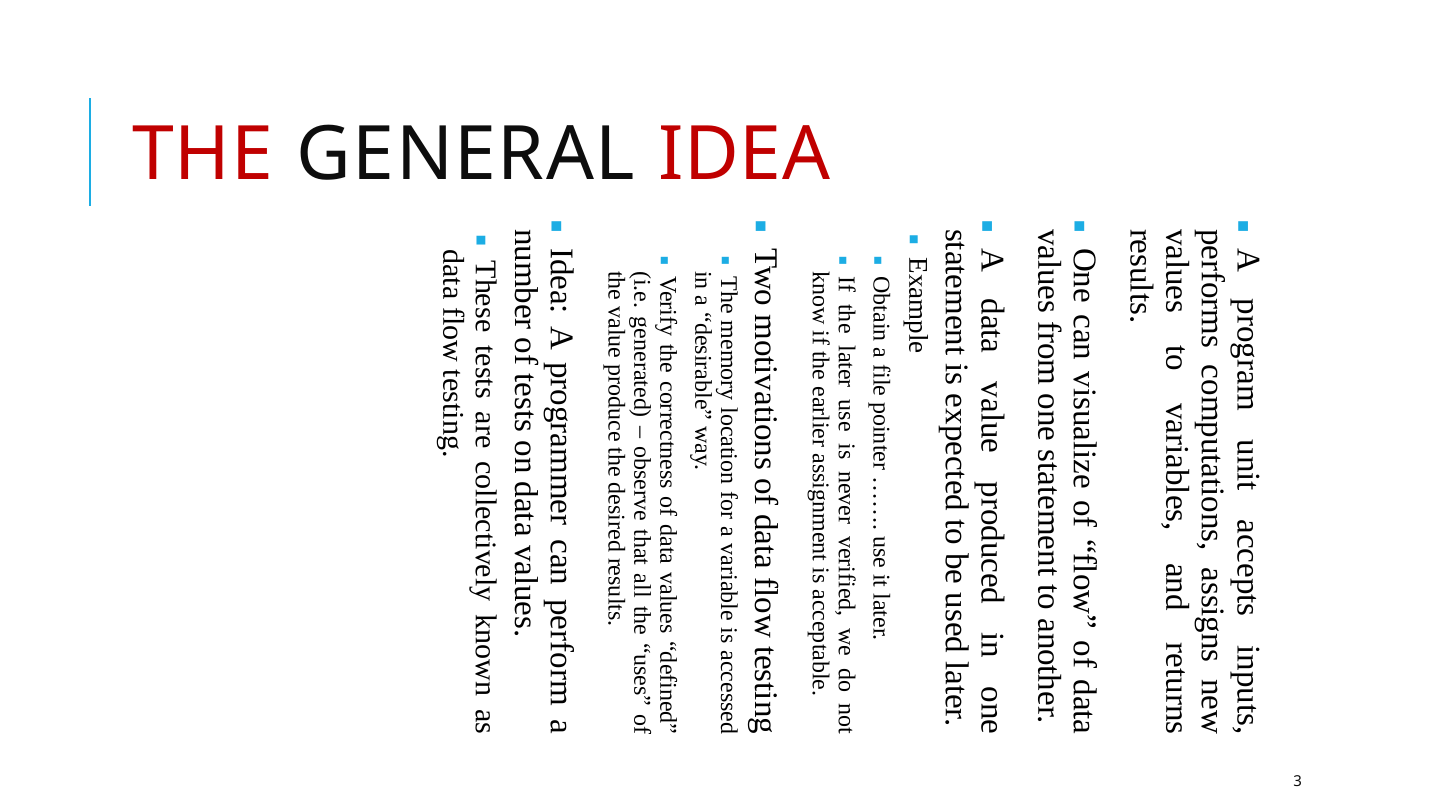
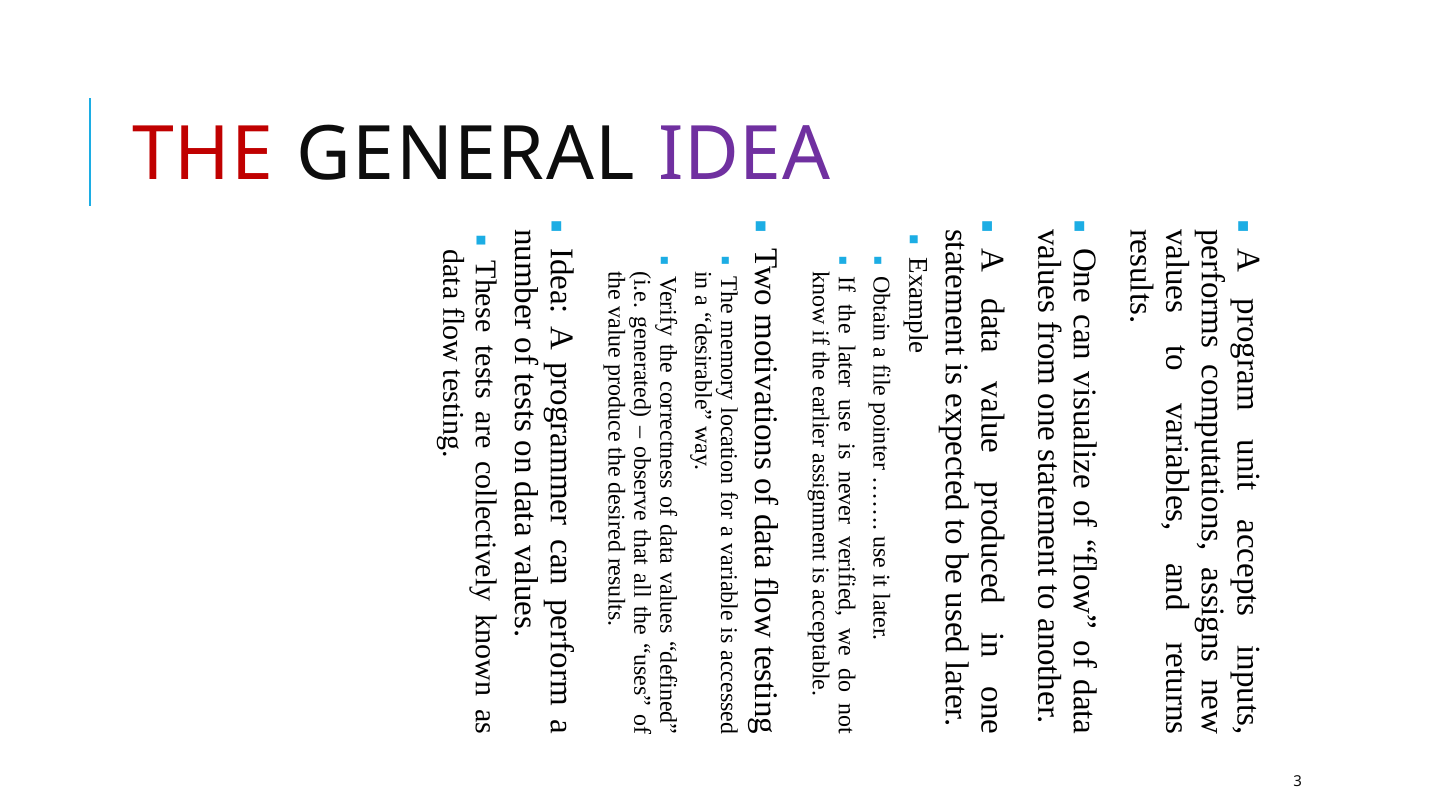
IDEA colour: red -> purple
